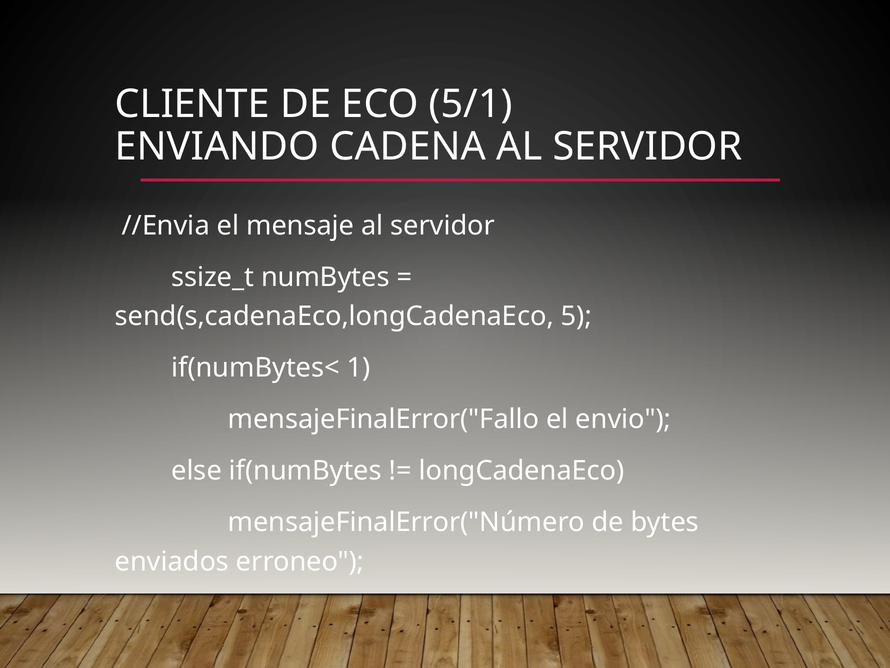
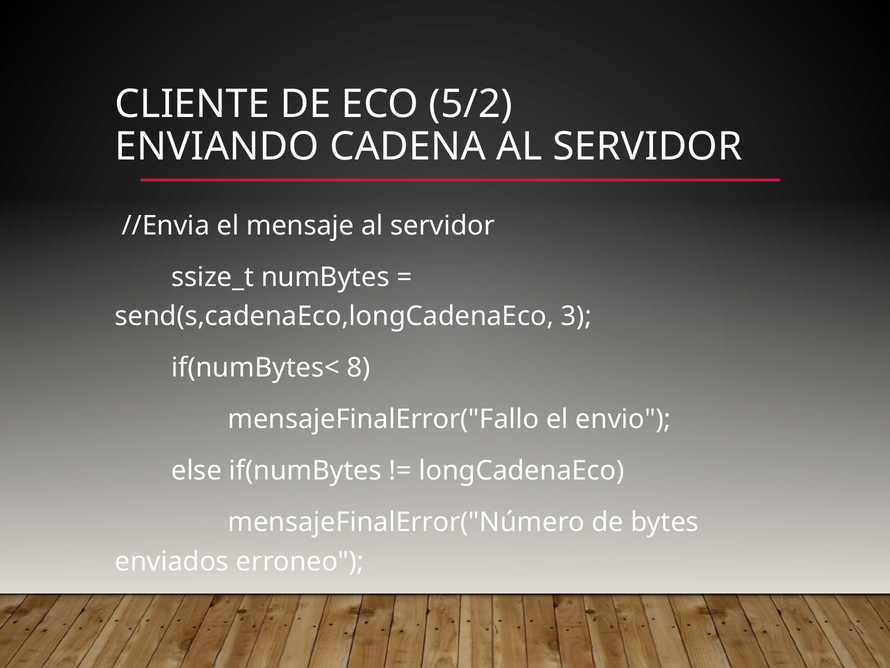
5/1: 5/1 -> 5/2
5: 5 -> 3
1: 1 -> 8
